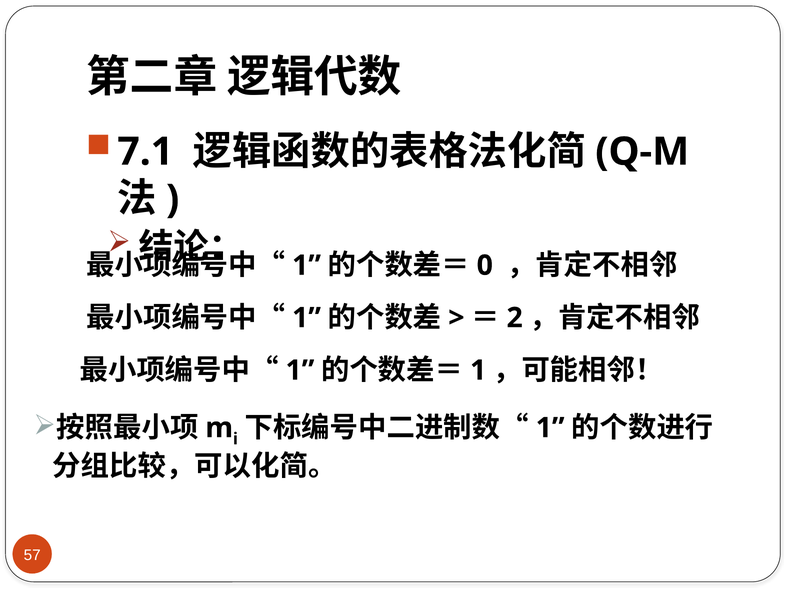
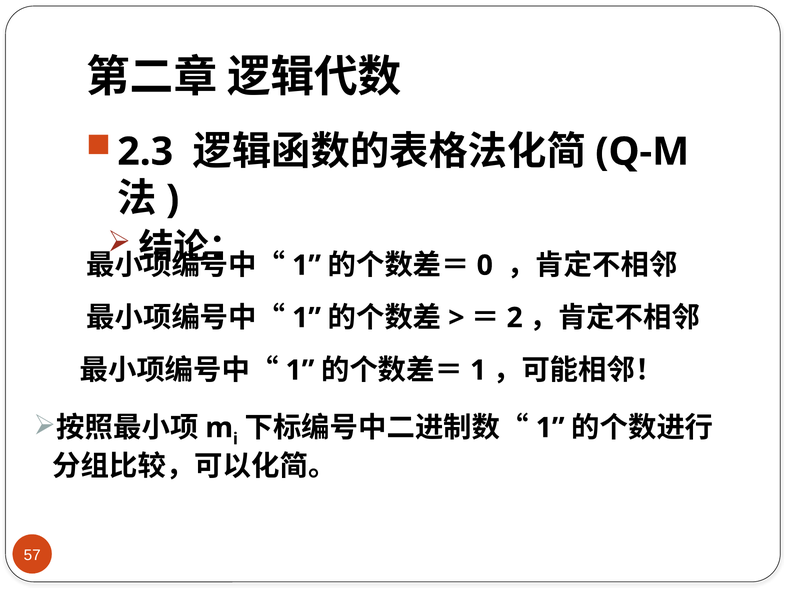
7.1: 7.1 -> 2.3
